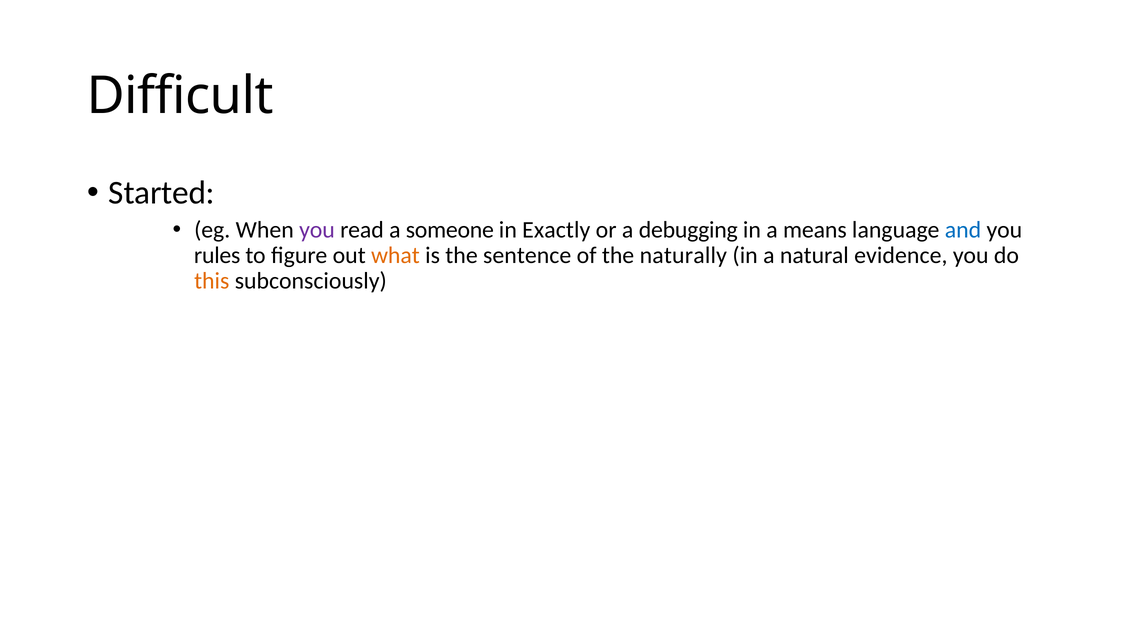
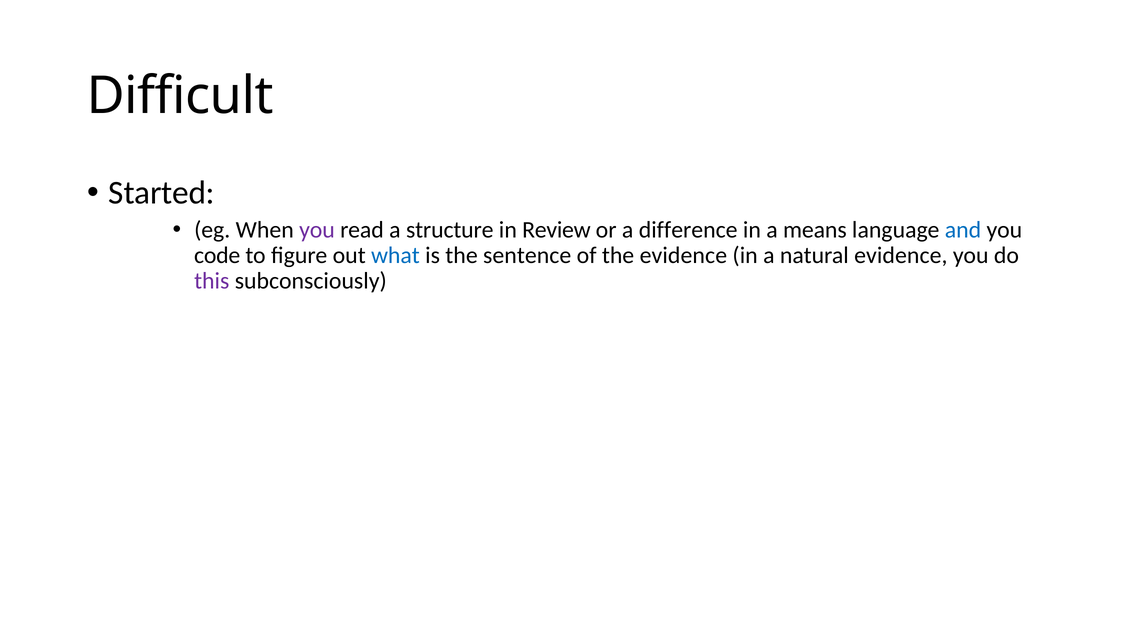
someone: someone -> structure
Exactly: Exactly -> Review
debugging: debugging -> difference
rules: rules -> code
what colour: orange -> blue
the naturally: naturally -> evidence
this colour: orange -> purple
